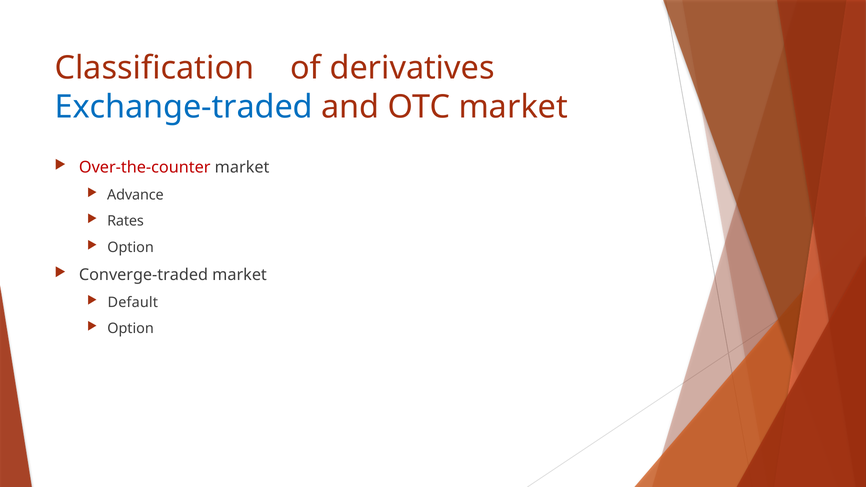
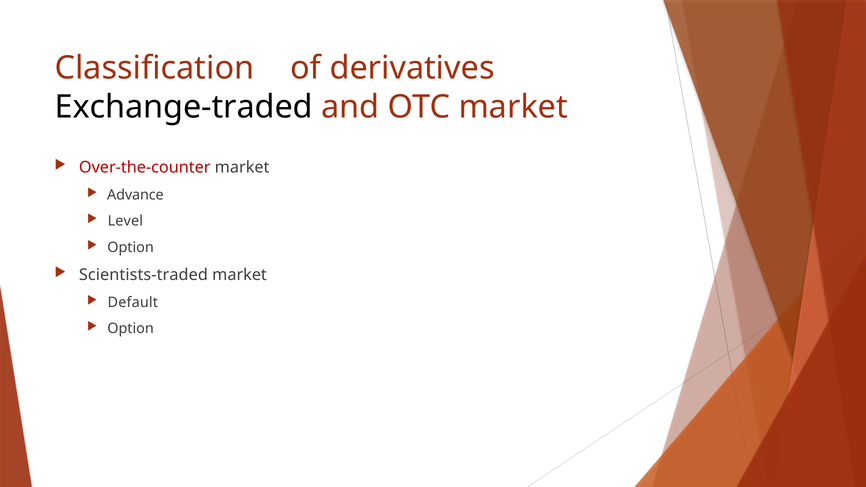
Exchange-traded colour: blue -> black
Rates: Rates -> Level
Converge-traded: Converge-traded -> Scientists-traded
